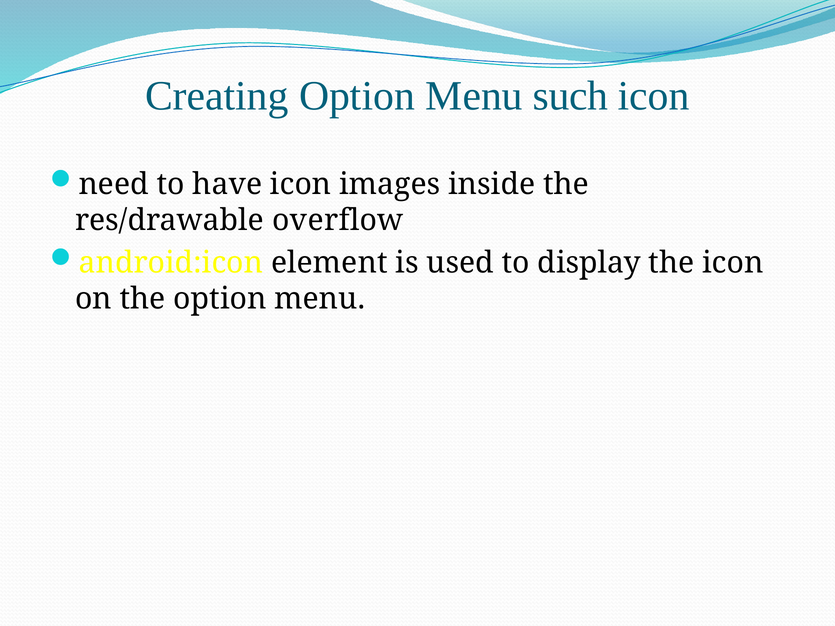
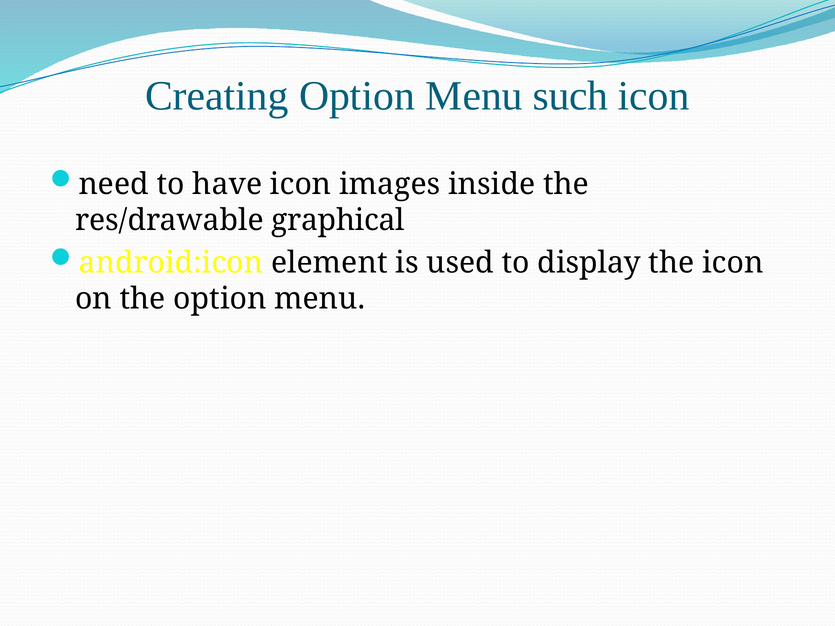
overflow: overflow -> graphical
